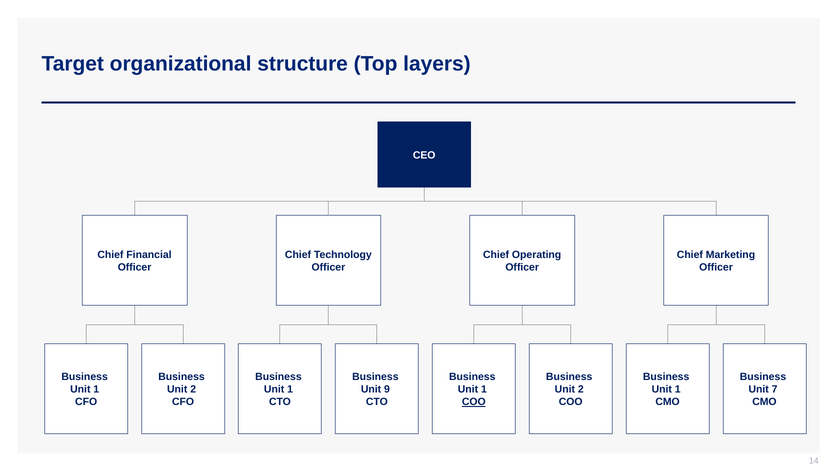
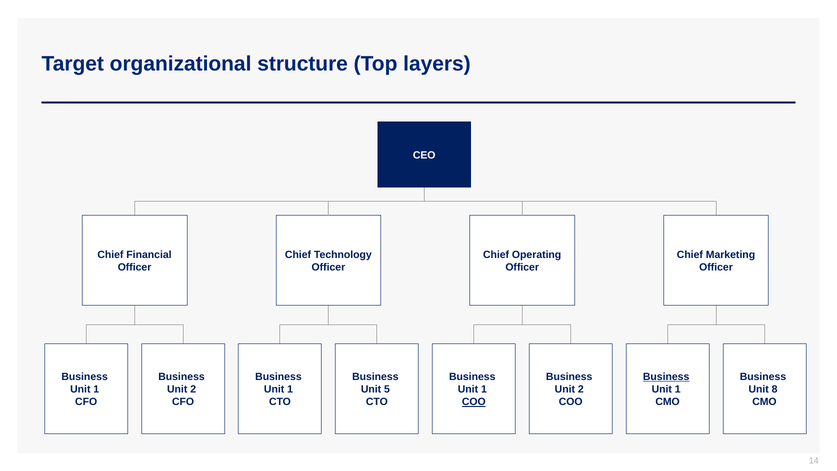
Business at (666, 377) underline: none -> present
9: 9 -> 5
7: 7 -> 8
